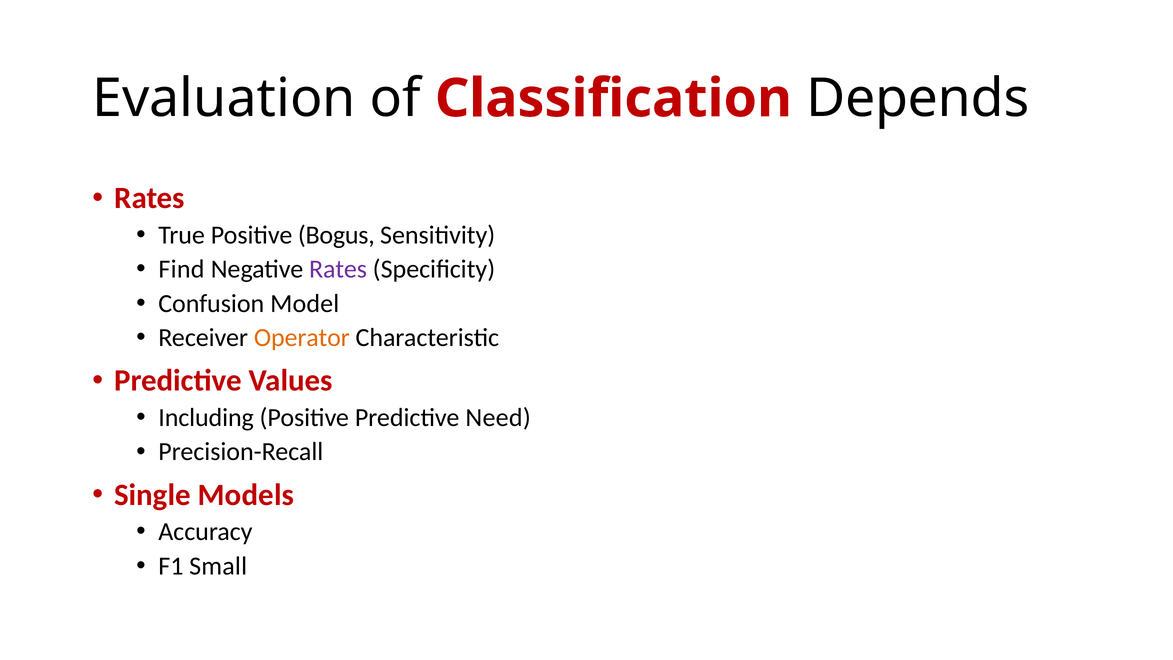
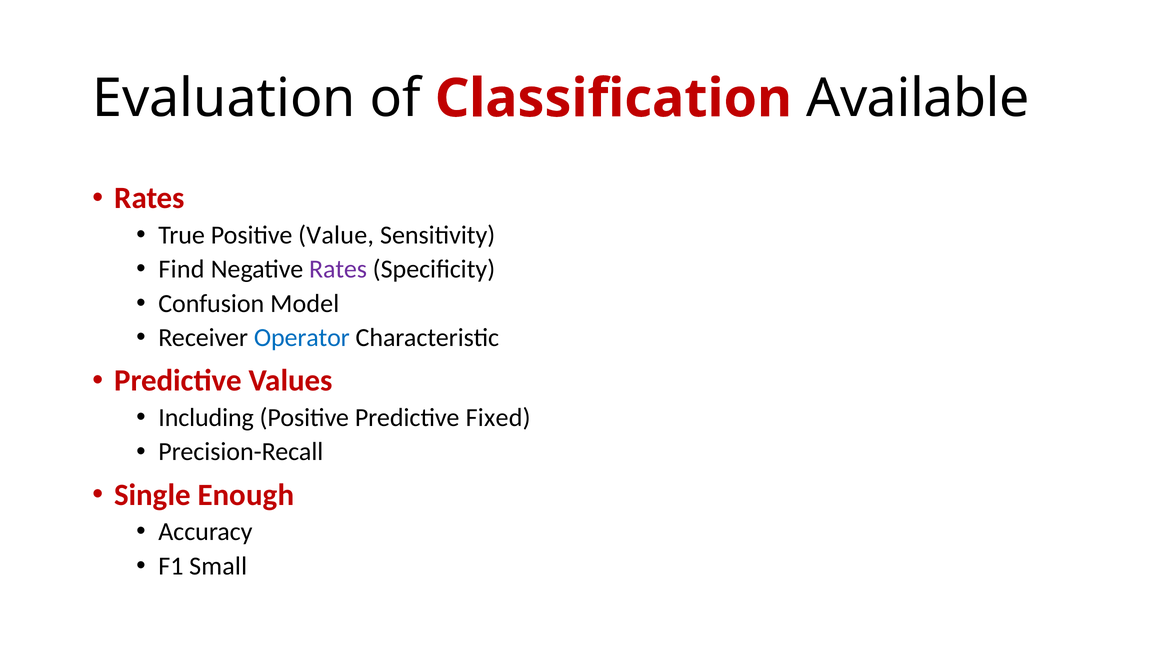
Depends: Depends -> Available
Bogus: Bogus -> Value
Operator colour: orange -> blue
Need: Need -> Fixed
Models: Models -> Enough
